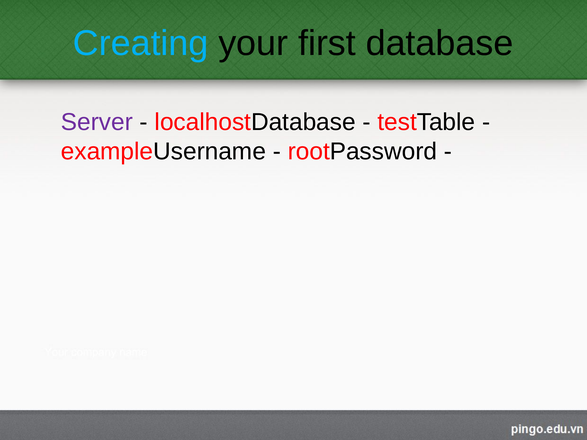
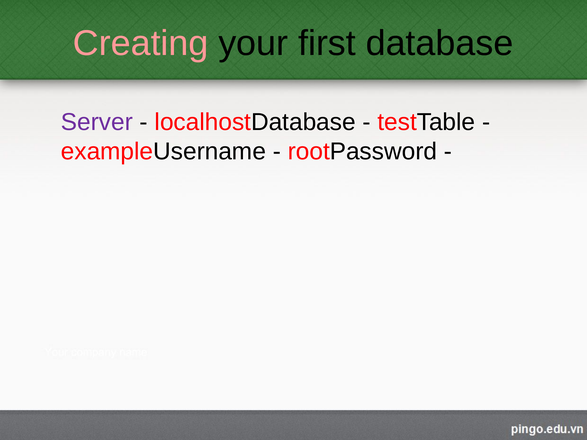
Creating colour: light blue -> pink
